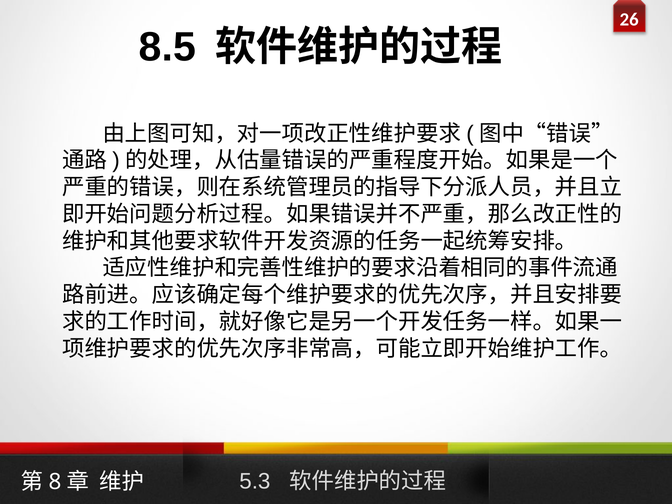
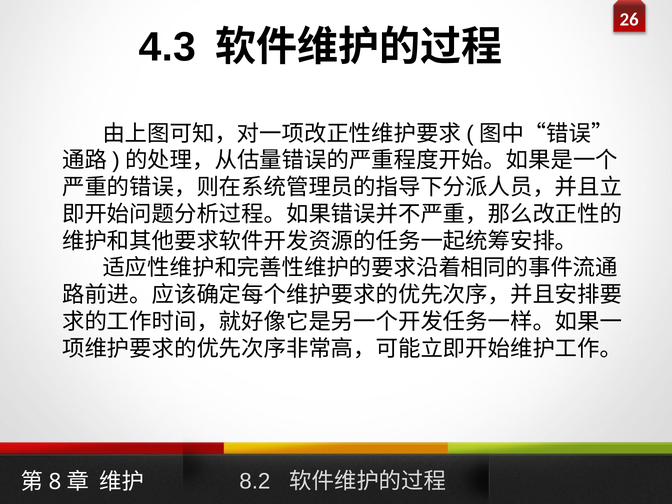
8.5: 8.5 -> 4.3
5.3: 5.3 -> 8.2
